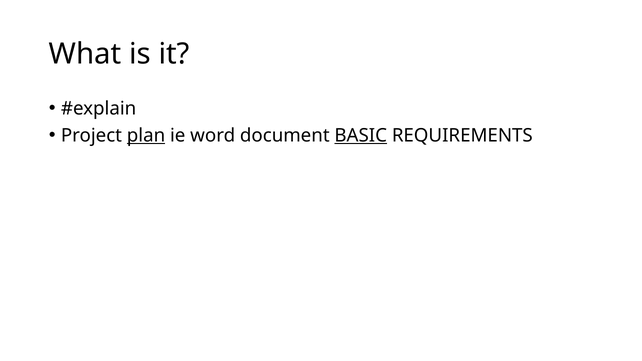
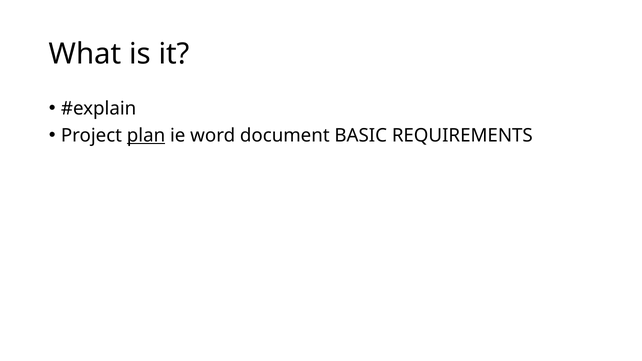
BASIC underline: present -> none
